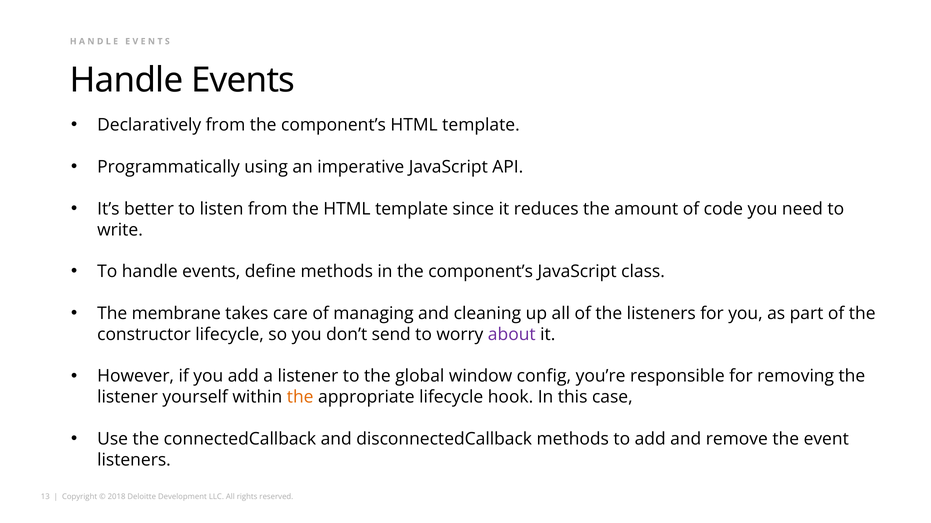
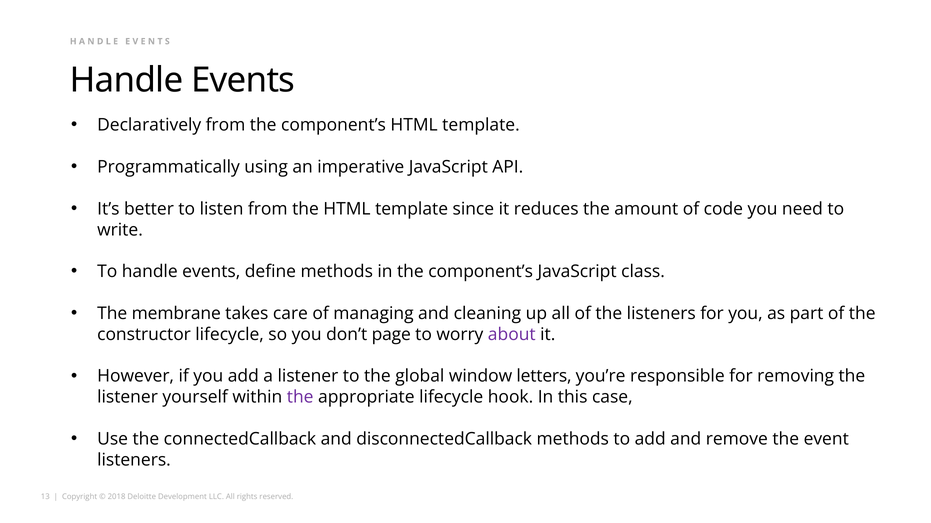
send: send -> page
config: config -> letters
the at (300, 398) colour: orange -> purple
